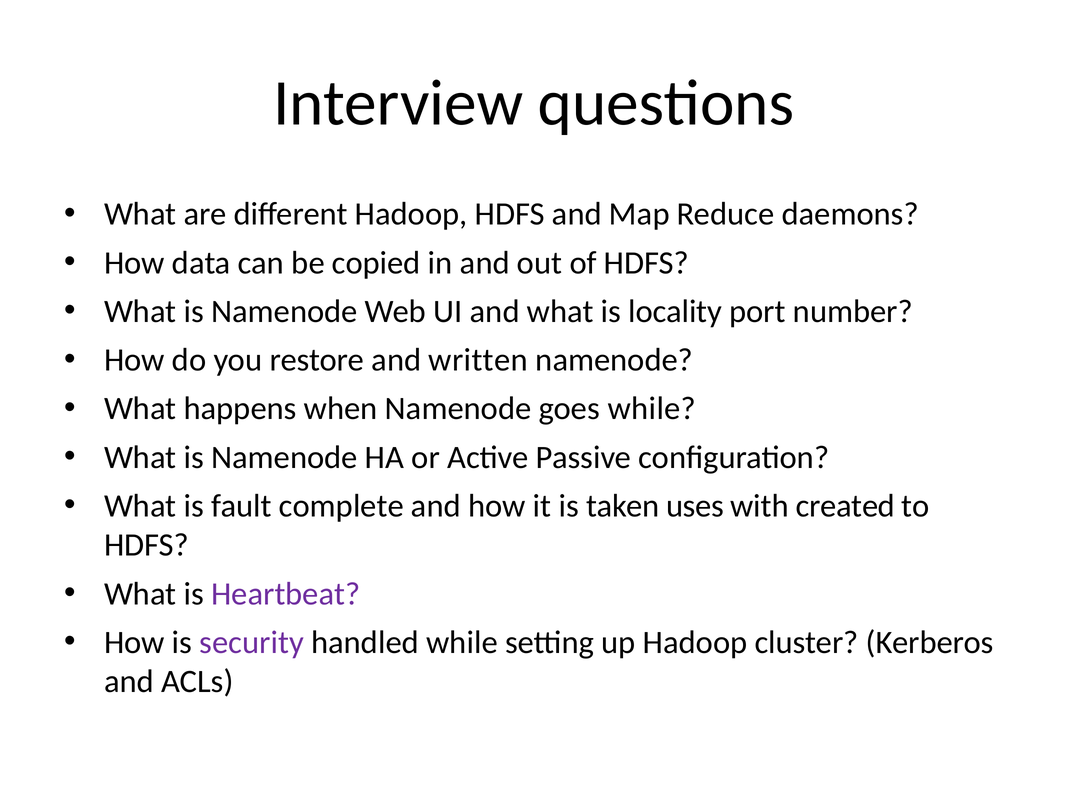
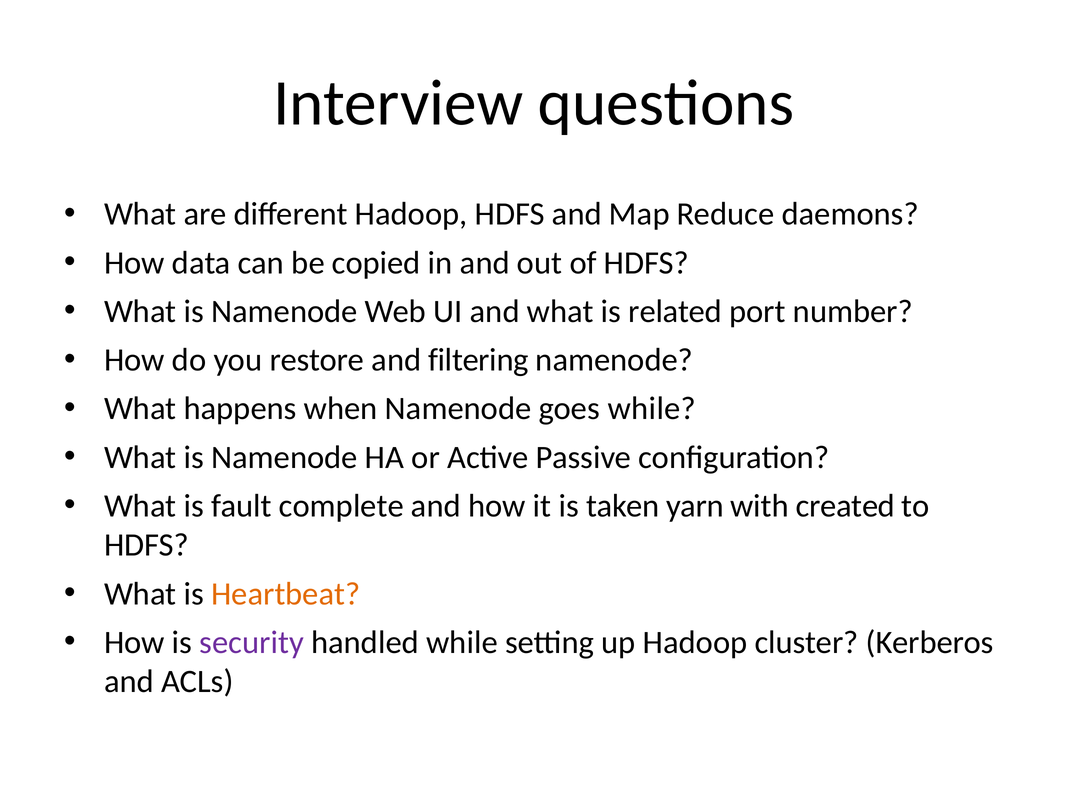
locality: locality -> related
written: written -> filtering
uses: uses -> yarn
Heartbeat colour: purple -> orange
